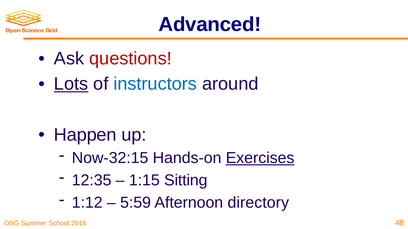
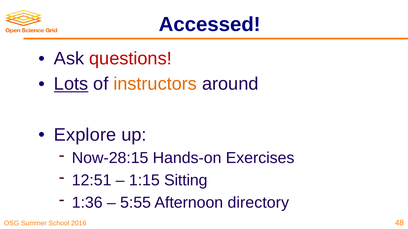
Advanced: Advanced -> Accessed
instructors colour: blue -> orange
Happen: Happen -> Explore
Now-32:15: Now-32:15 -> Now-28:15
Exercises underline: present -> none
12:35: 12:35 -> 12:51
1:12: 1:12 -> 1:36
5:59: 5:59 -> 5:55
